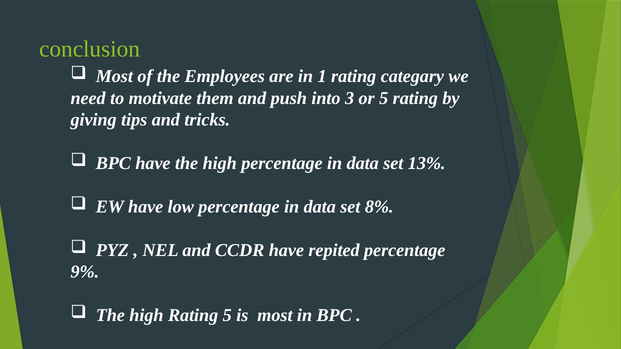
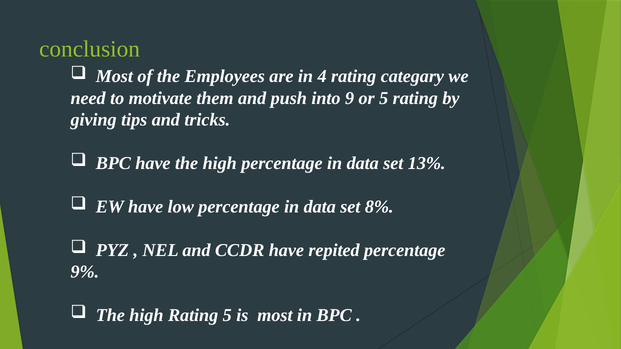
1: 1 -> 4
3: 3 -> 9
